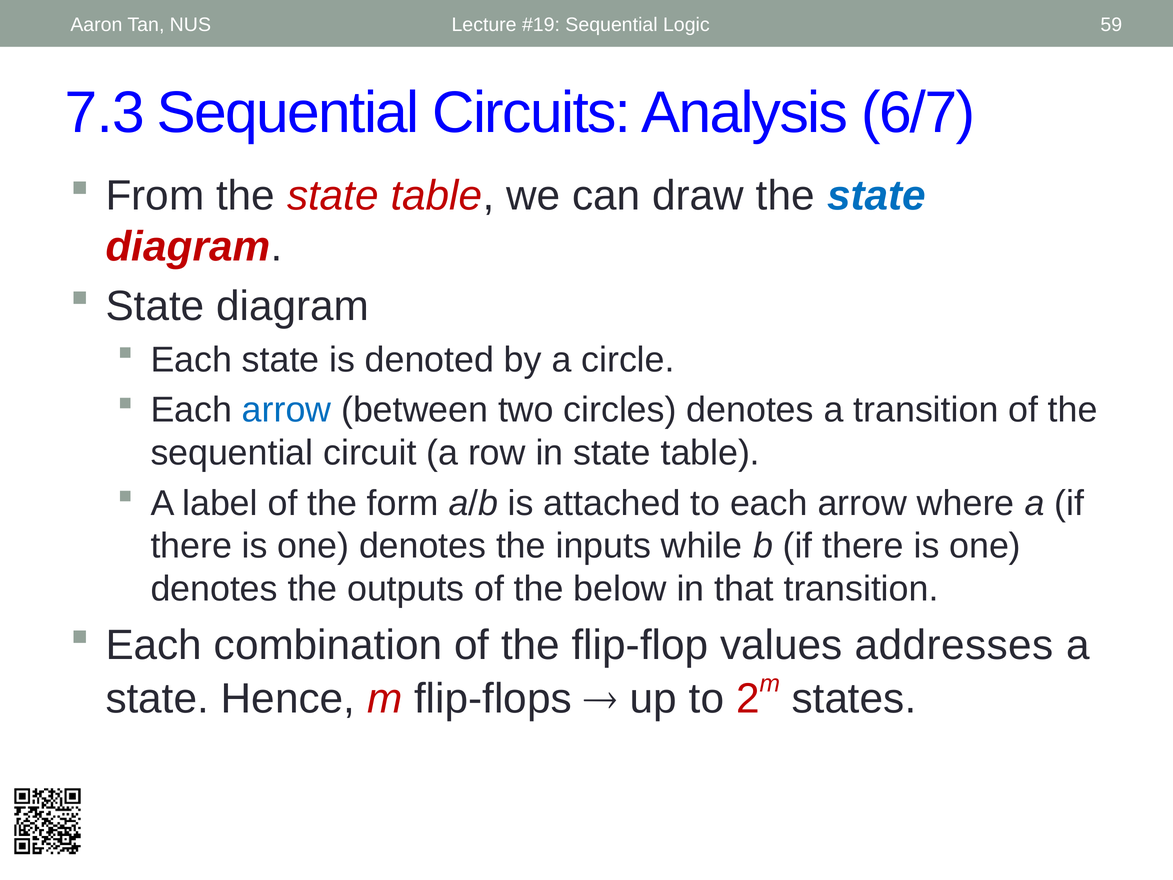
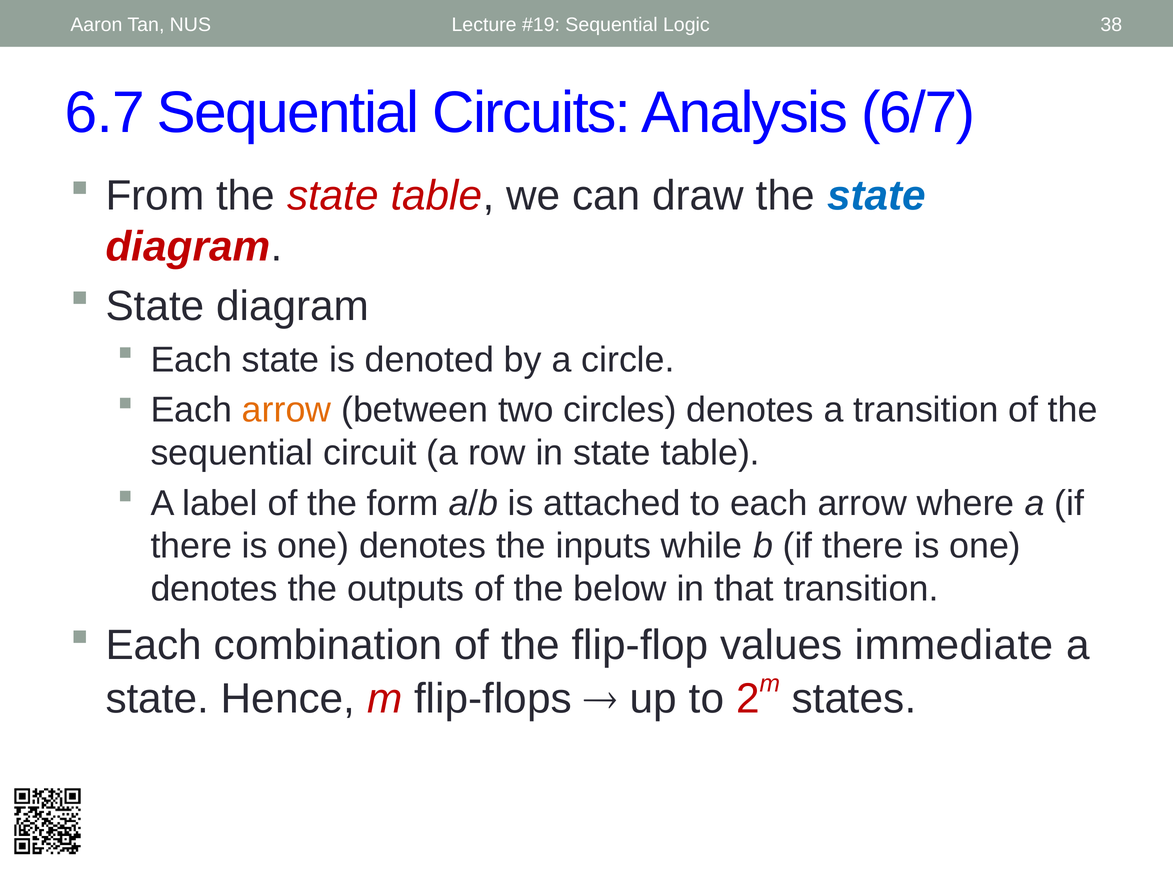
59: 59 -> 38
7.3: 7.3 -> 6.7
arrow at (287, 410) colour: blue -> orange
addresses: addresses -> immediate
